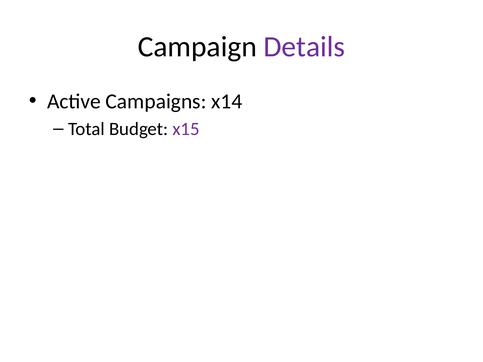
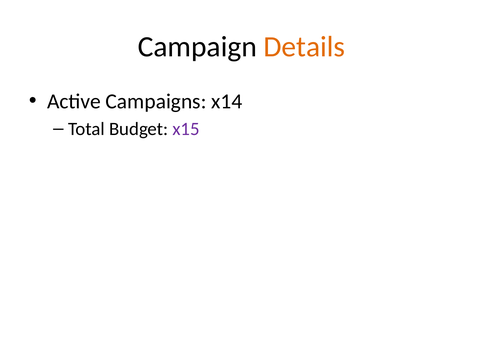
Details colour: purple -> orange
